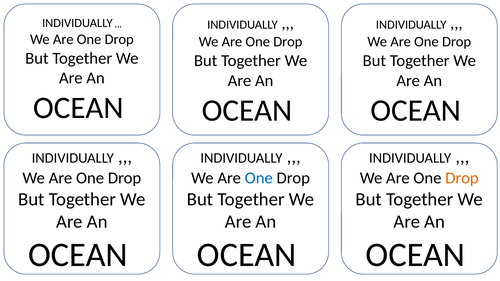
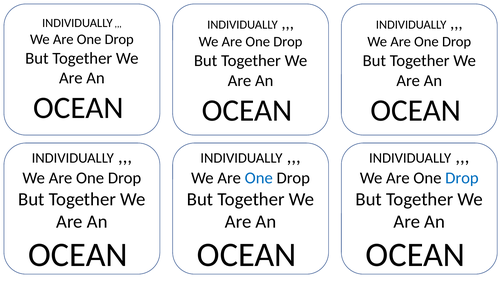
Drop at (462, 178) colour: orange -> blue
